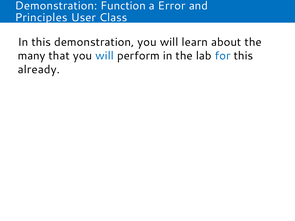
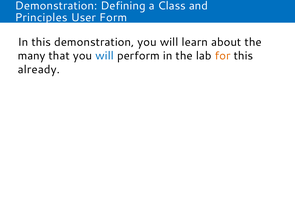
Function: Function -> Defining
Error: Error -> Class
Class: Class -> Form
for colour: blue -> orange
